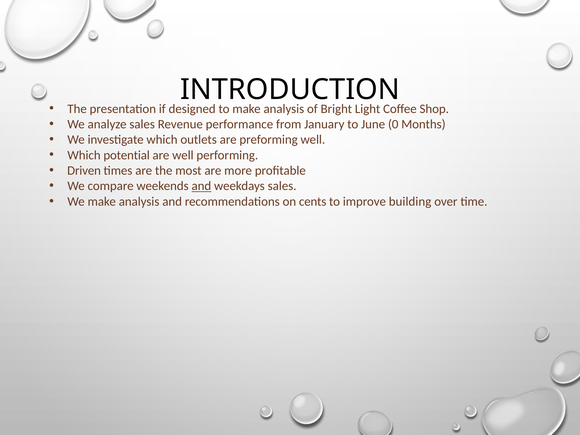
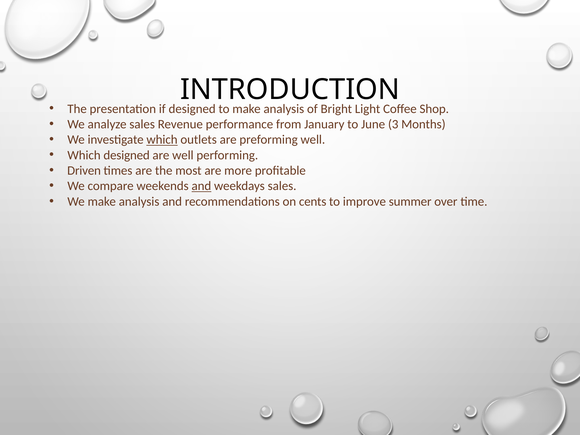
0: 0 -> 3
which at (162, 140) underline: none -> present
Which potential: potential -> designed
building: building -> summer
